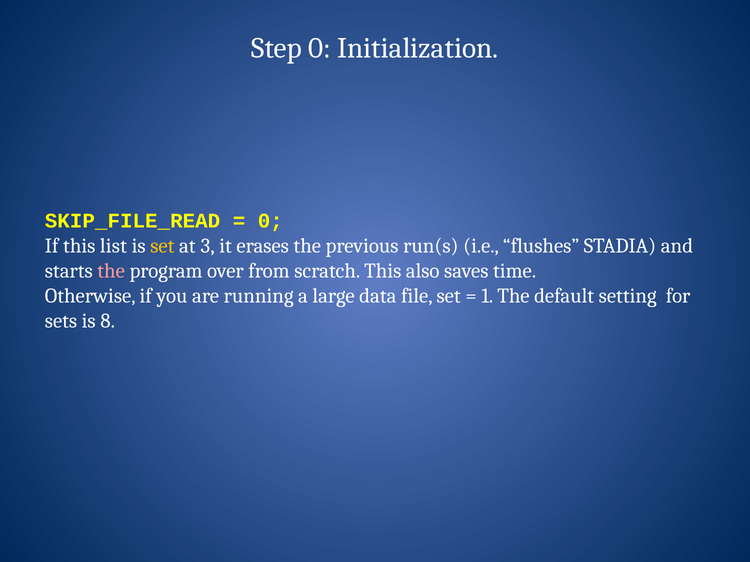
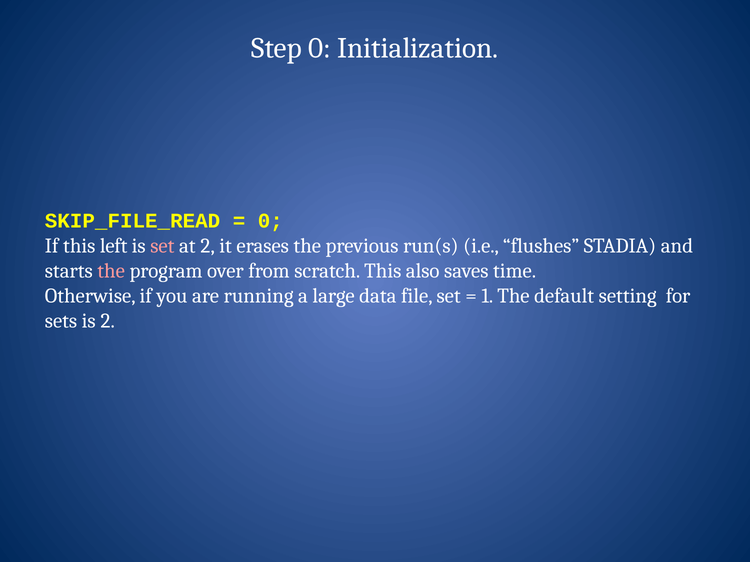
list: list -> left
set at (162, 246) colour: yellow -> pink
at 3: 3 -> 2
is 8: 8 -> 2
